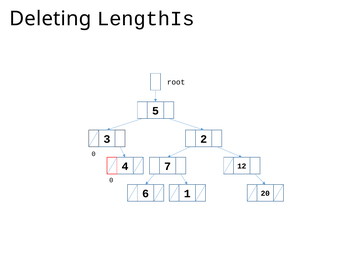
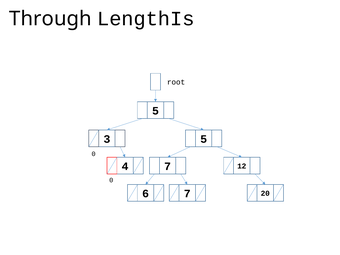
Deleting: Deleting -> Through
3 2: 2 -> 5
6 1: 1 -> 7
